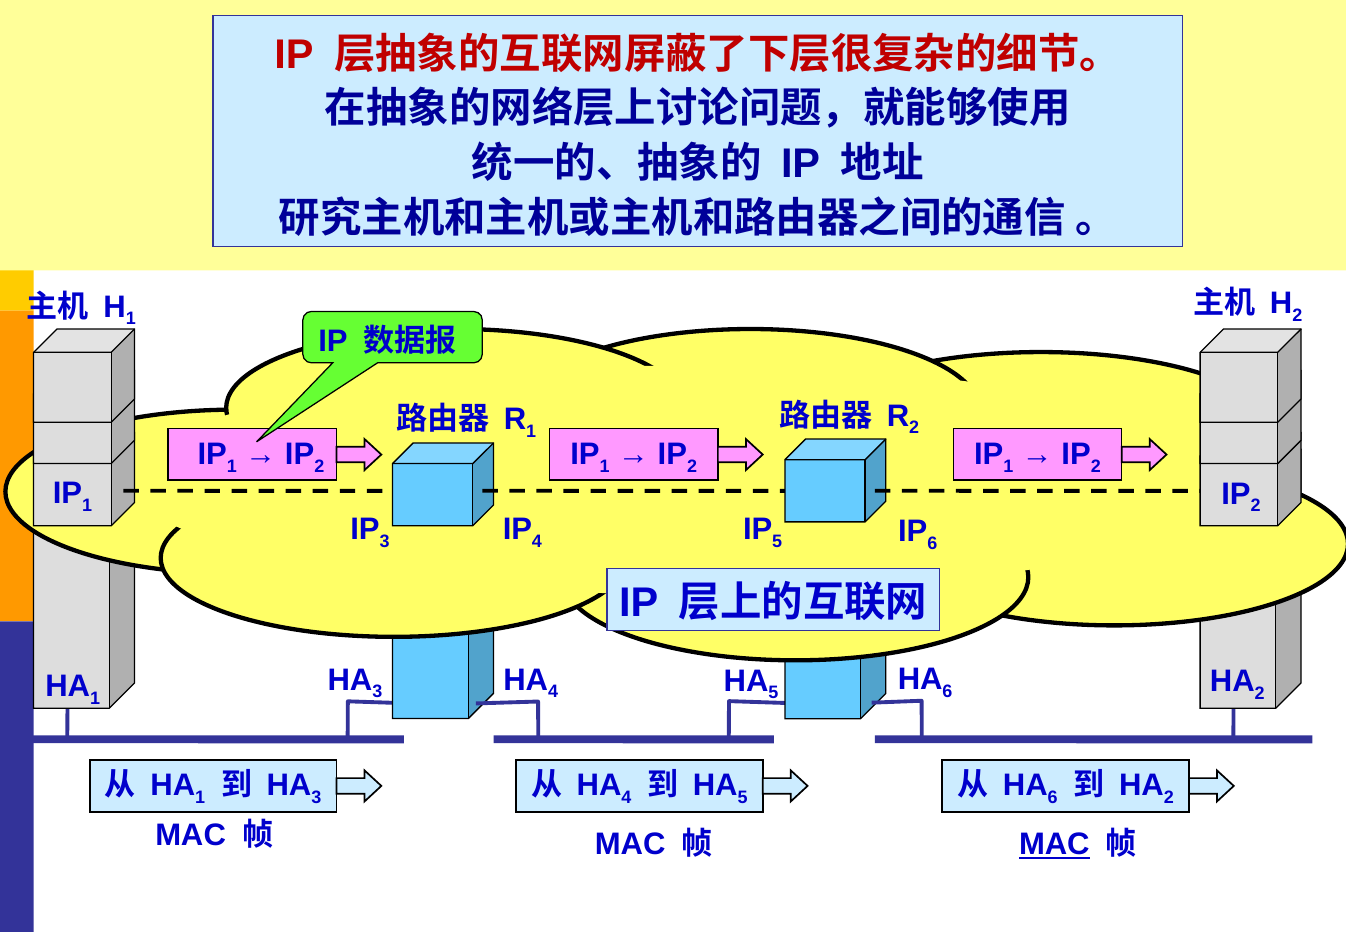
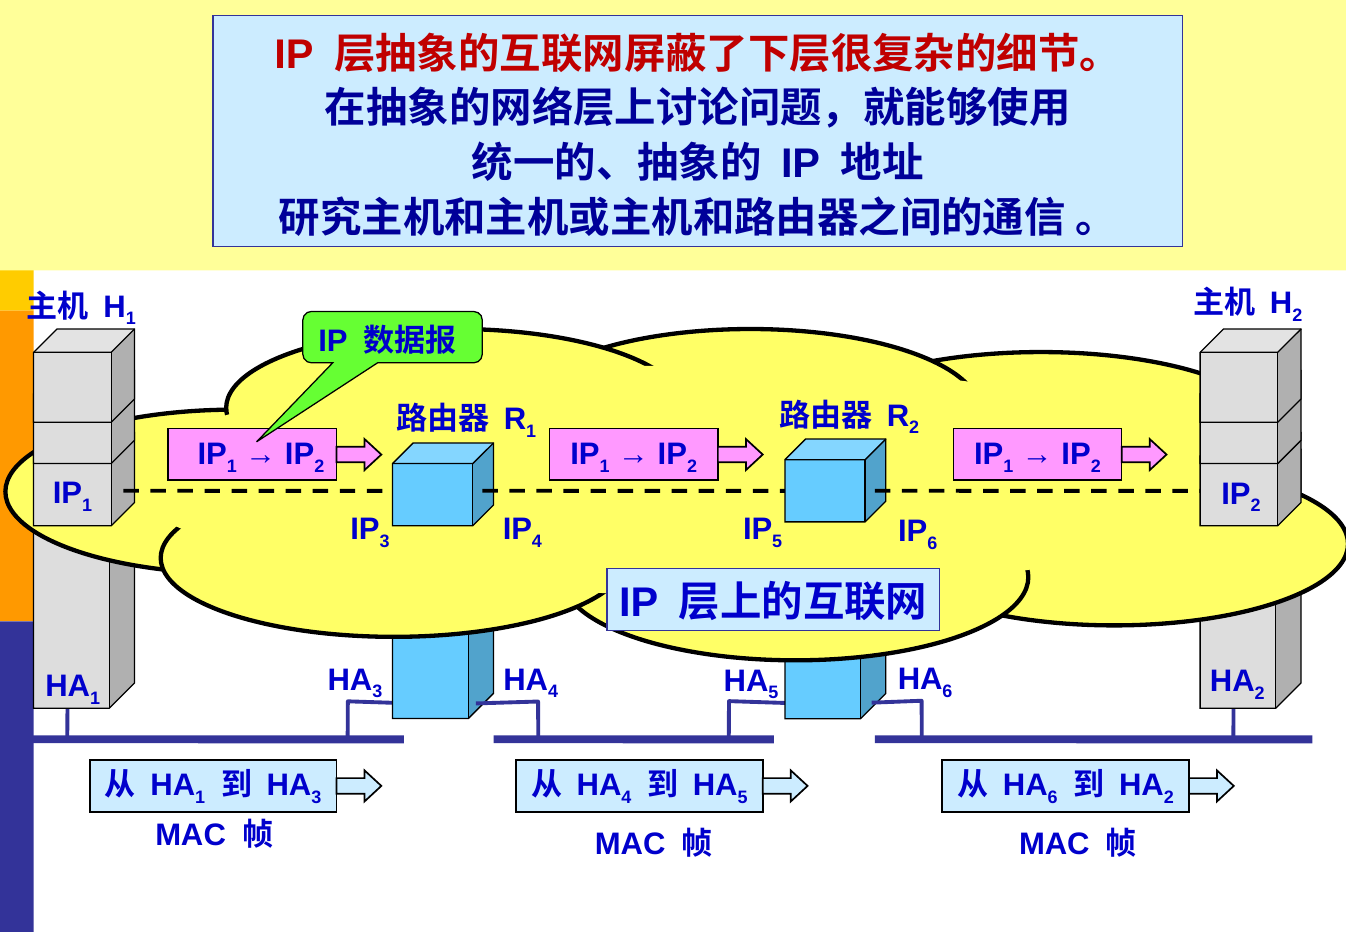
MAC at (1054, 845) underline: present -> none
